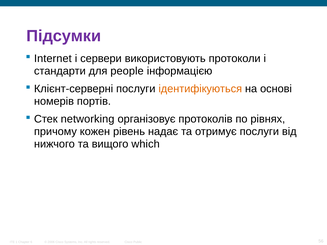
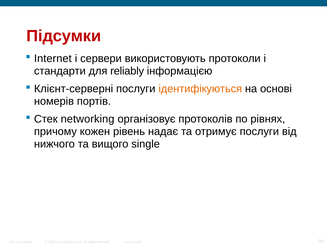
Підсумки colour: purple -> red
people: people -> reliably
which: which -> single
